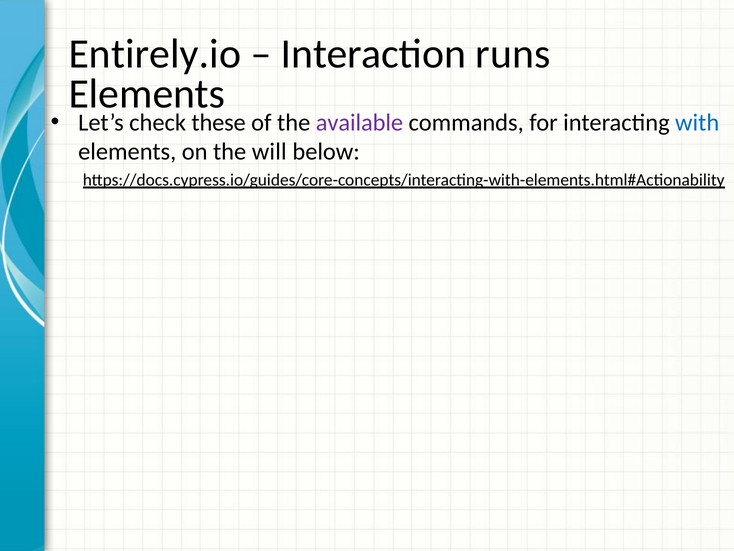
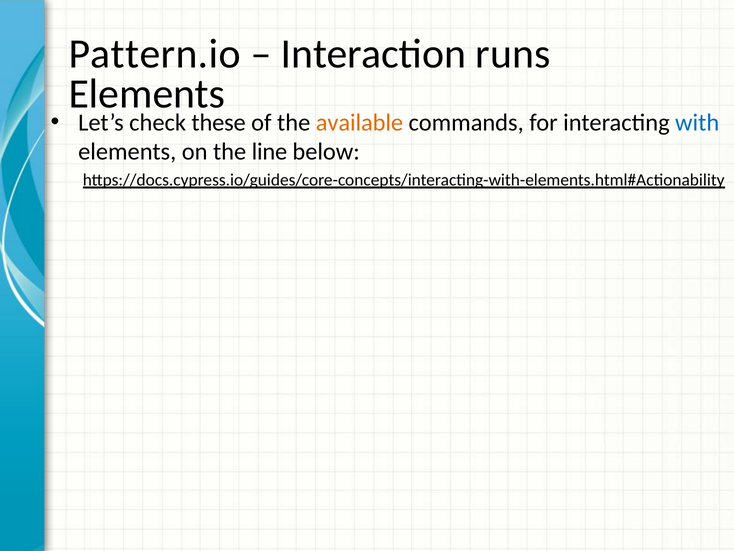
Entirely.io: Entirely.io -> Pattern.io
available colour: purple -> orange
will: will -> line
